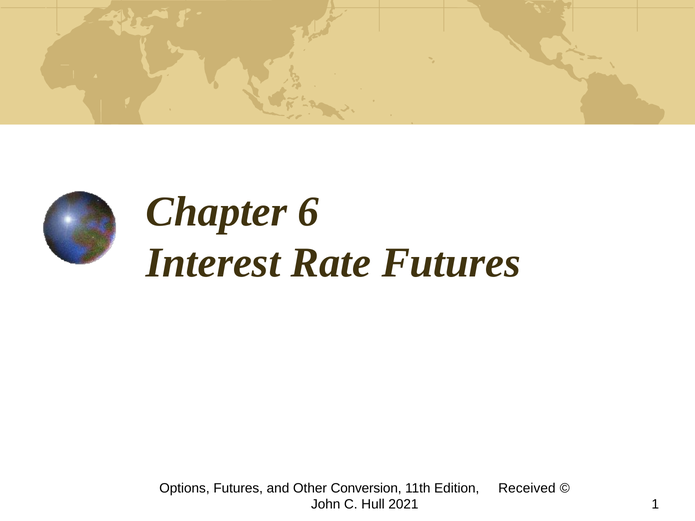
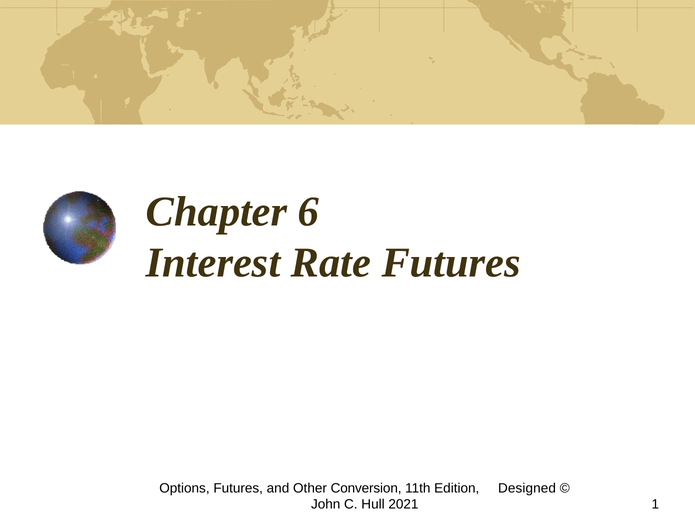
Received: Received -> Designed
